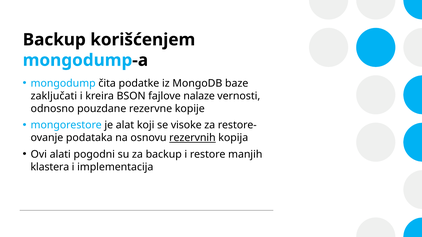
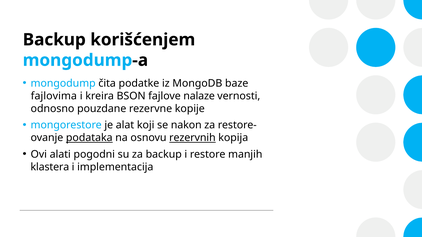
zaključati: zaključati -> fajlovima
visoke: visoke -> nakon
podataka underline: none -> present
